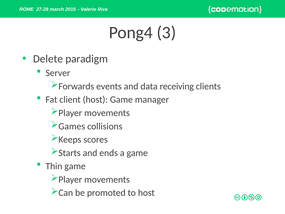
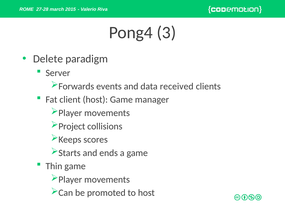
receiving: receiving -> received
Games: Games -> Project
